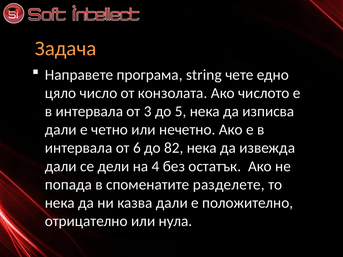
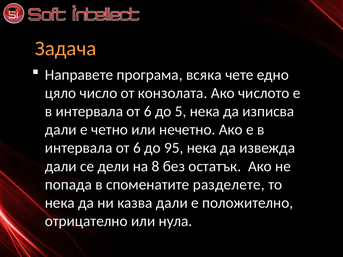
string: string -> всяка
3 at (148, 111): 3 -> 6
82: 82 -> 95
4: 4 -> 8
